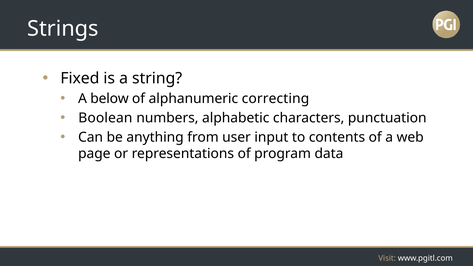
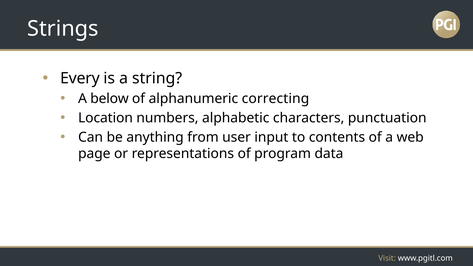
Fixed: Fixed -> Every
Boolean: Boolean -> Location
